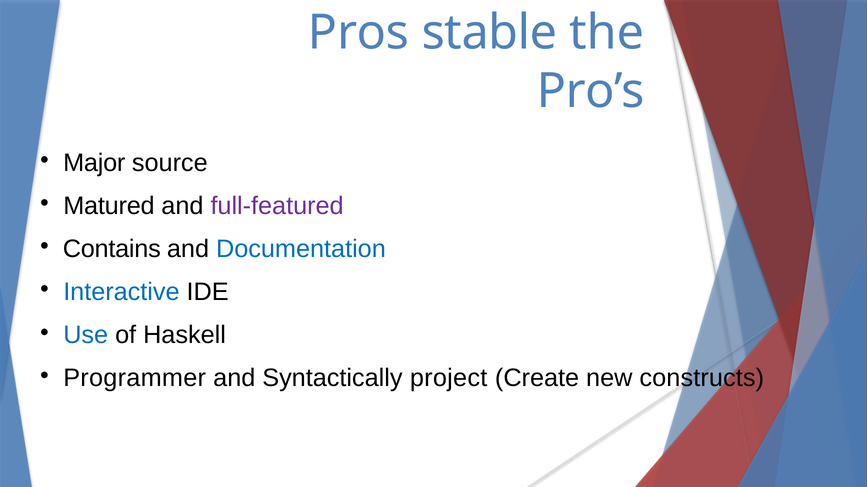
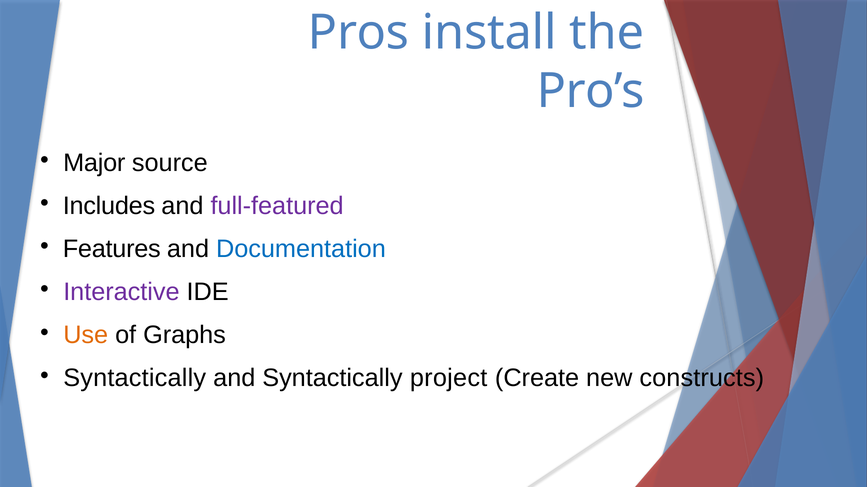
stable: stable -> install
Matured: Matured -> Includes
Contains: Contains -> Features
Interactive colour: blue -> purple
Use colour: blue -> orange
Haskell: Haskell -> Graphs
Programmer at (135, 379): Programmer -> Syntactically
